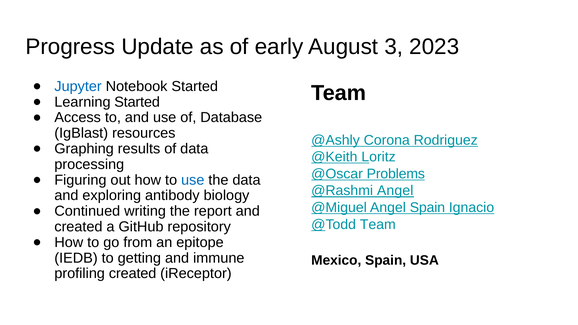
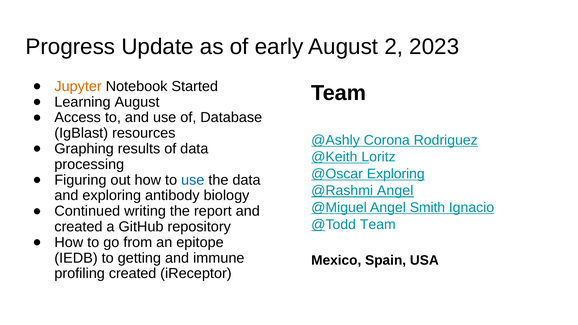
3: 3 -> 2
Jupyter colour: blue -> orange
Learning Started: Started -> August
@Oscar Problems: Problems -> Exploring
Angel Spain: Spain -> Smith
